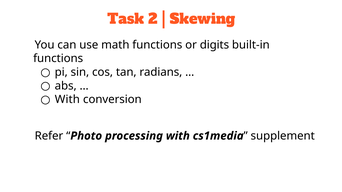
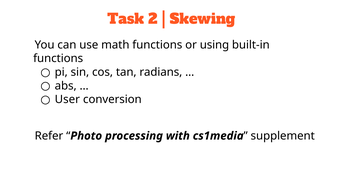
digits: digits -> using
With at (67, 100): With -> User
